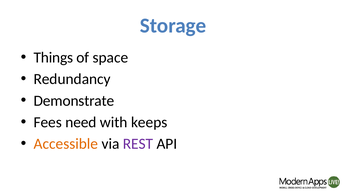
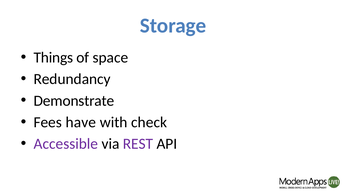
need: need -> have
keeps: keeps -> check
Accessible colour: orange -> purple
